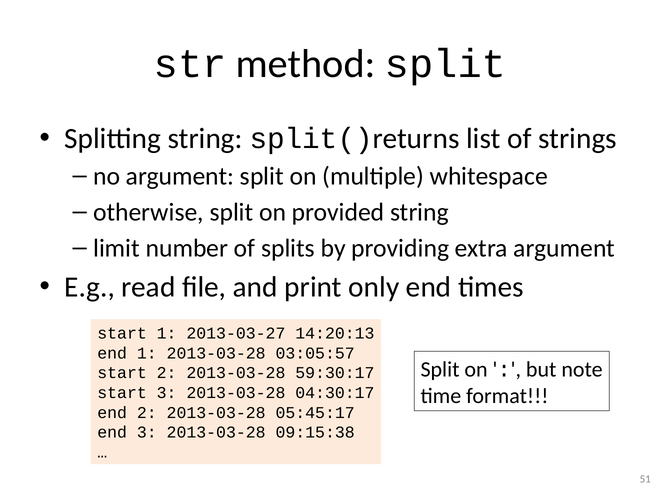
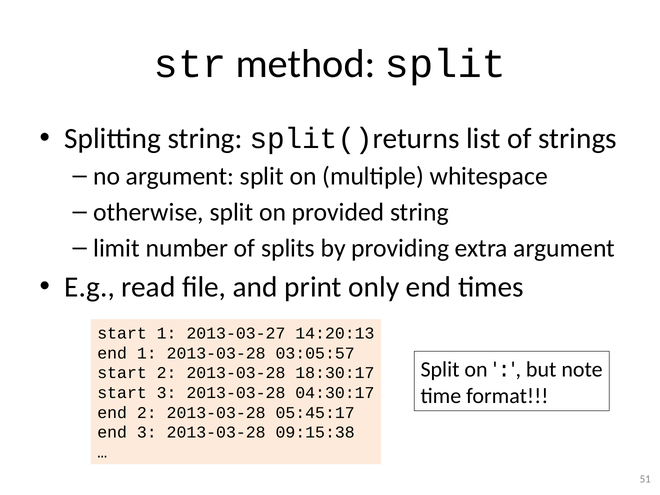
59:30:17: 59:30:17 -> 18:30:17
